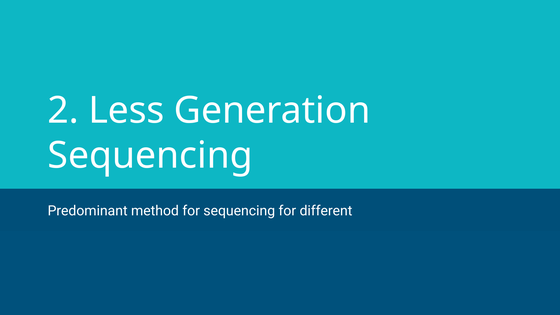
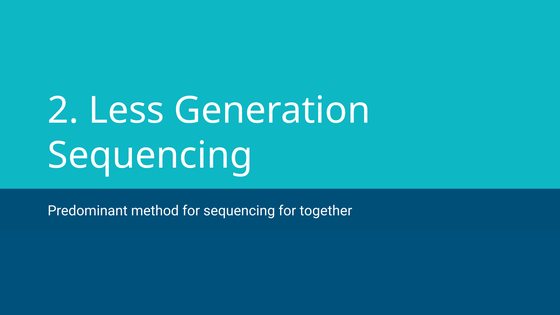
different: different -> together
